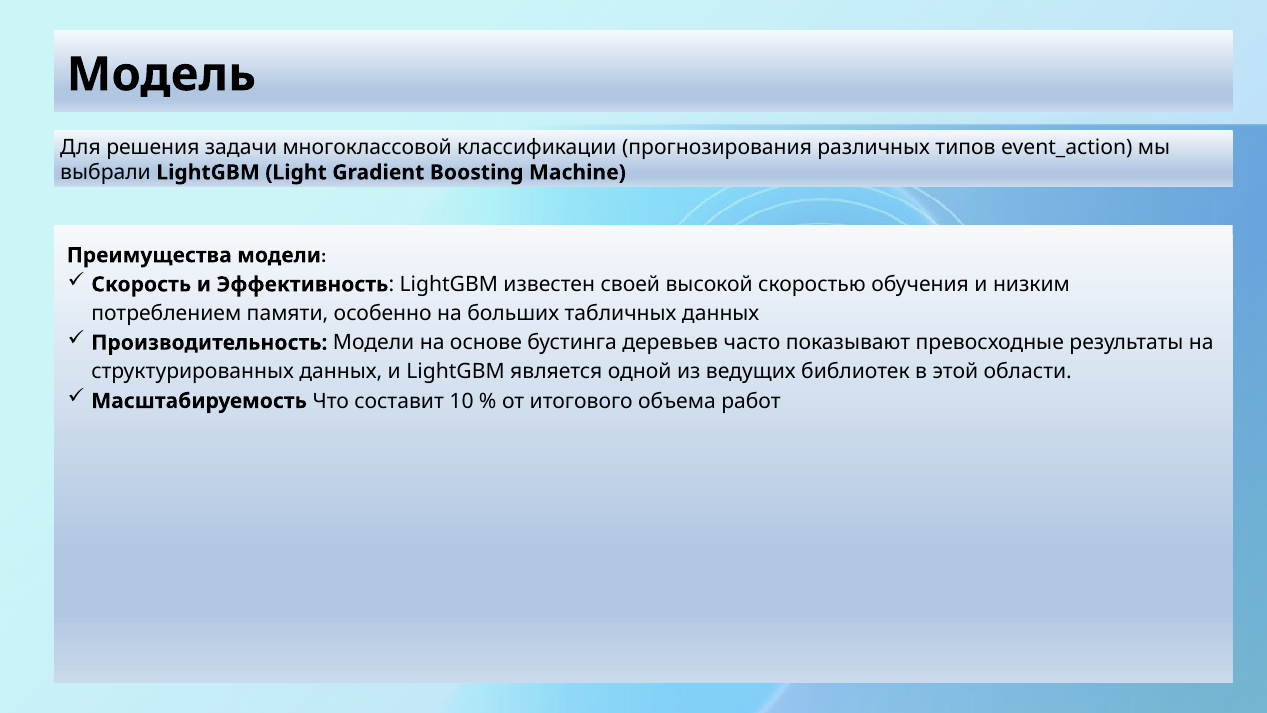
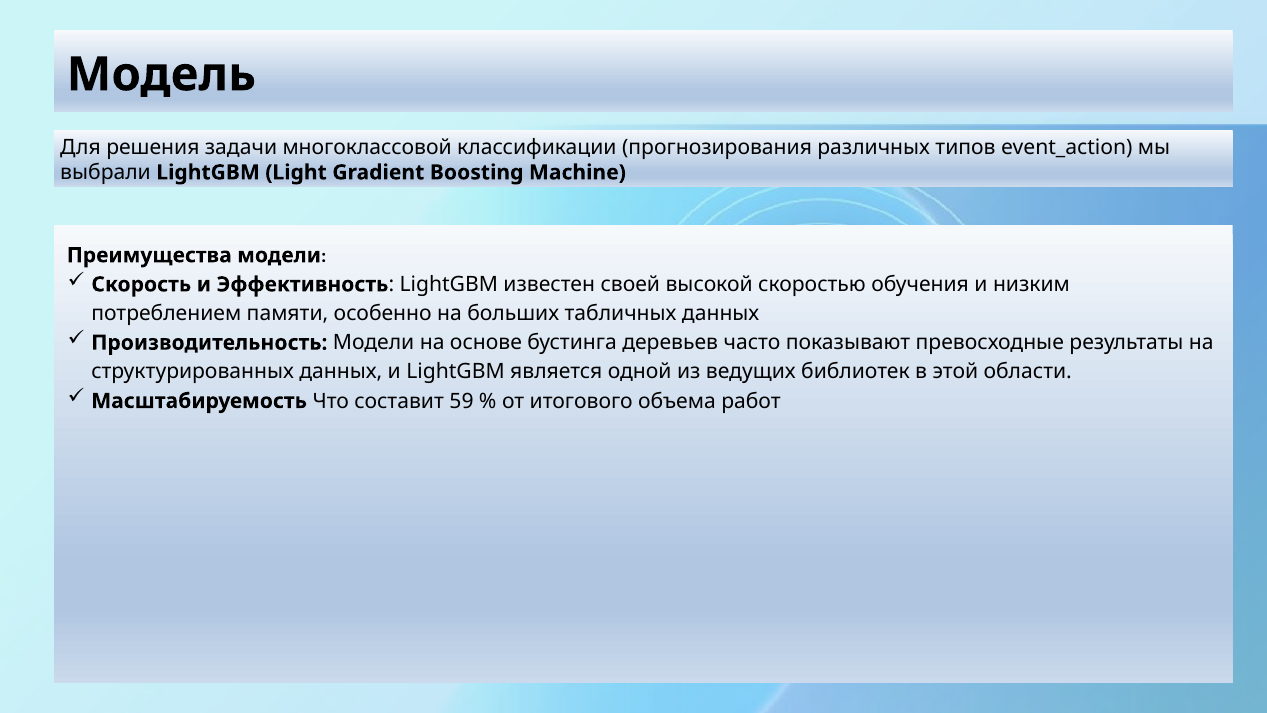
10: 10 -> 59
